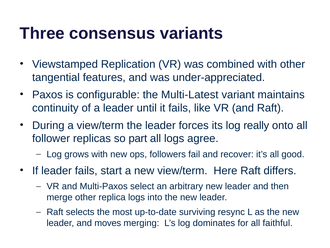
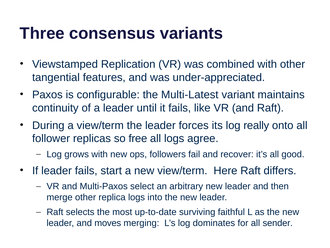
part: part -> free
resync: resync -> faithful
faithful: faithful -> sender
